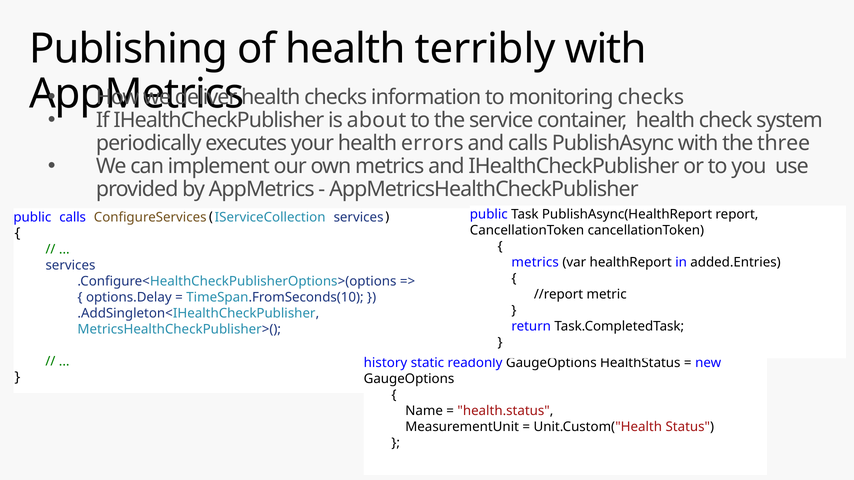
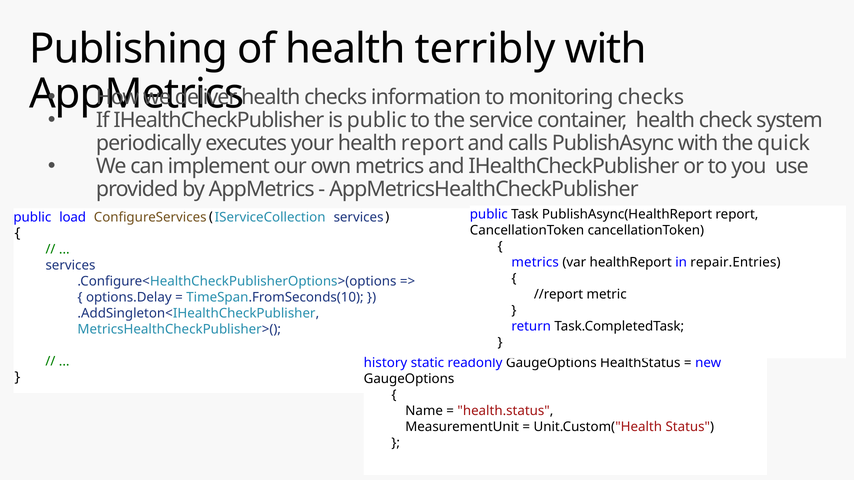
is about: about -> public
health errors: errors -> report
three: three -> quick
public calls: calls -> load
added.Entries: added.Entries -> repair.Entries
